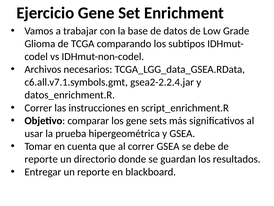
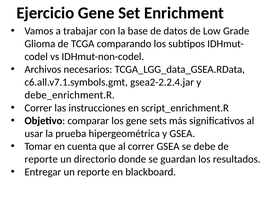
datos_enrichment.R: datos_enrichment.R -> debe_enrichment.R
